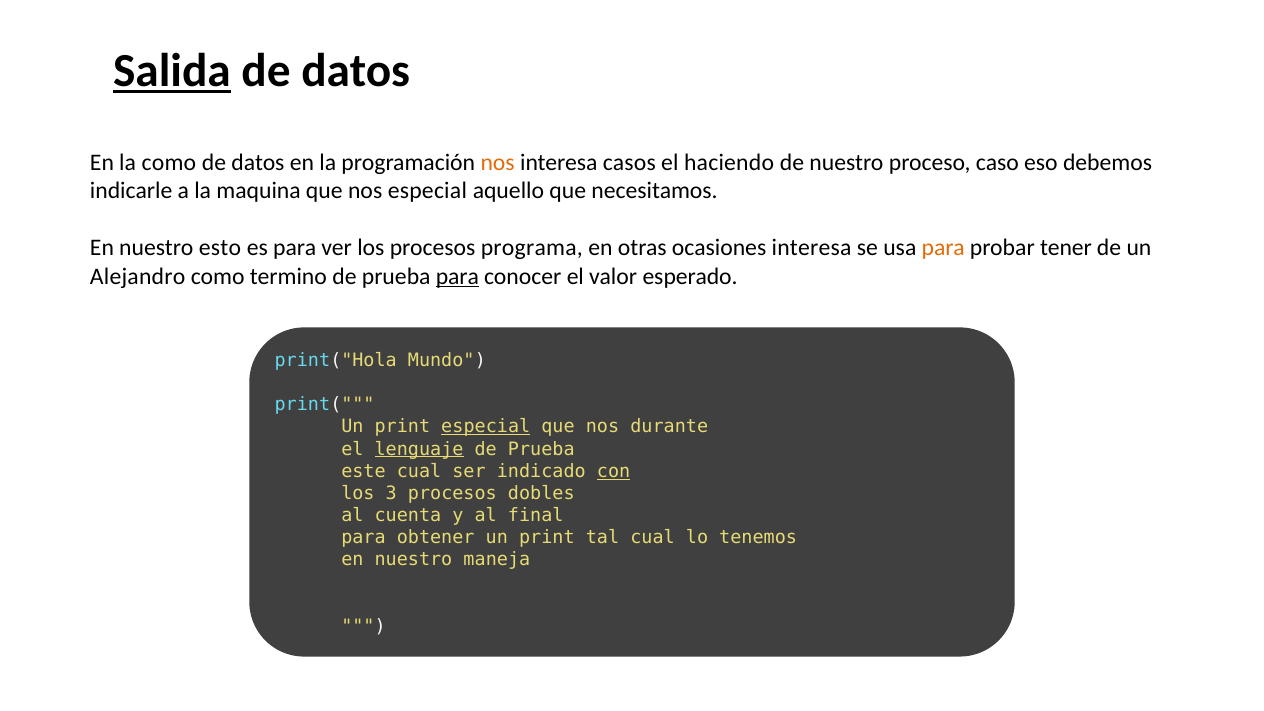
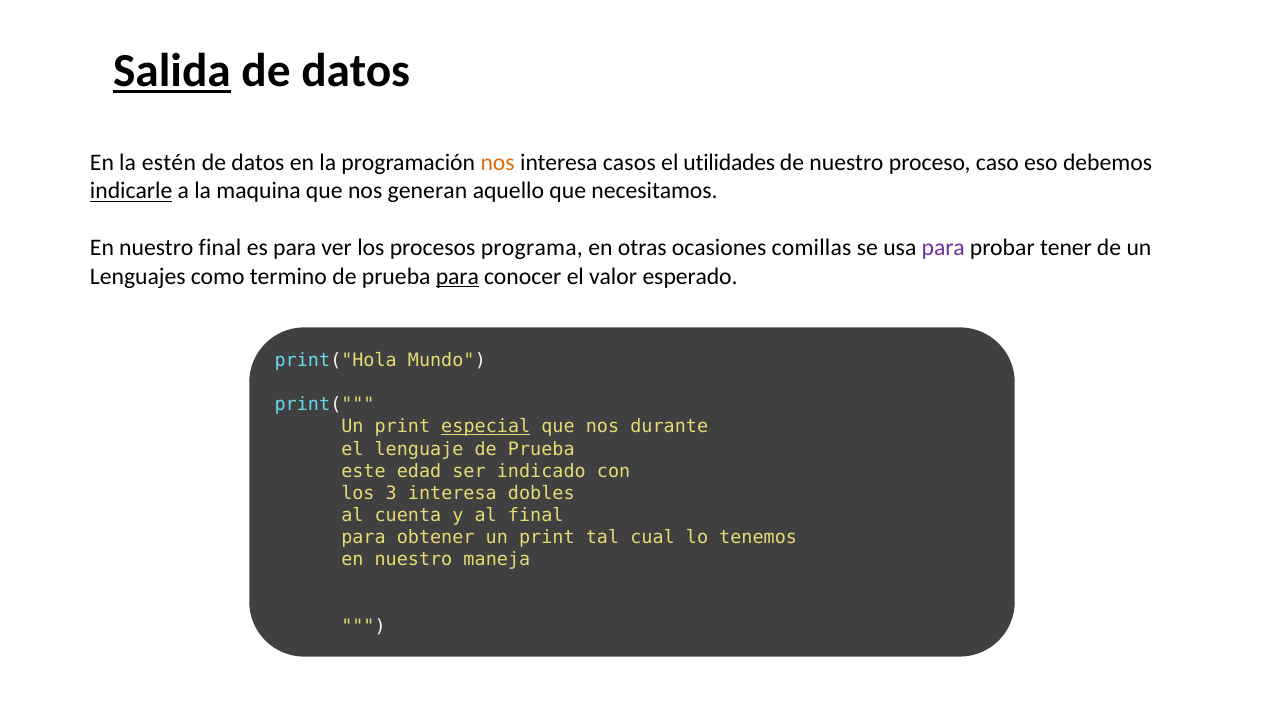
la como: como -> estén
haciendo: haciendo -> utilidades
indicarle underline: none -> present
nos especial: especial -> generan
nuestro esto: esto -> final
ocasiones interesa: interesa -> comillas
para at (943, 248) colour: orange -> purple
Alejandro: Alejandro -> Lenguajes
lenguaje underline: present -> none
este cual: cual -> edad
con underline: present -> none
3 procesos: procesos -> interesa
